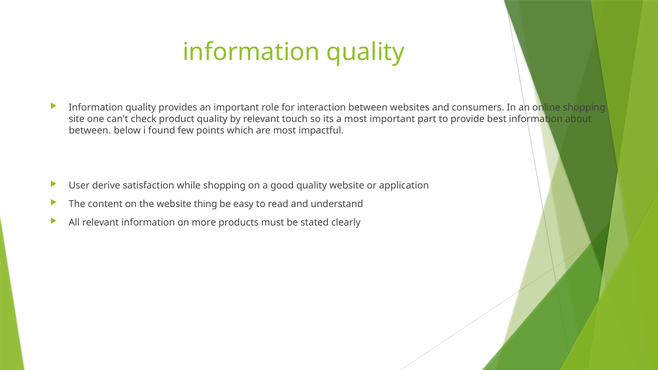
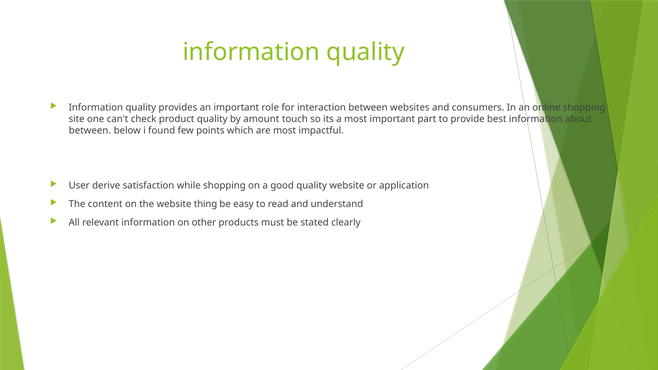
by relevant: relevant -> amount
more: more -> other
